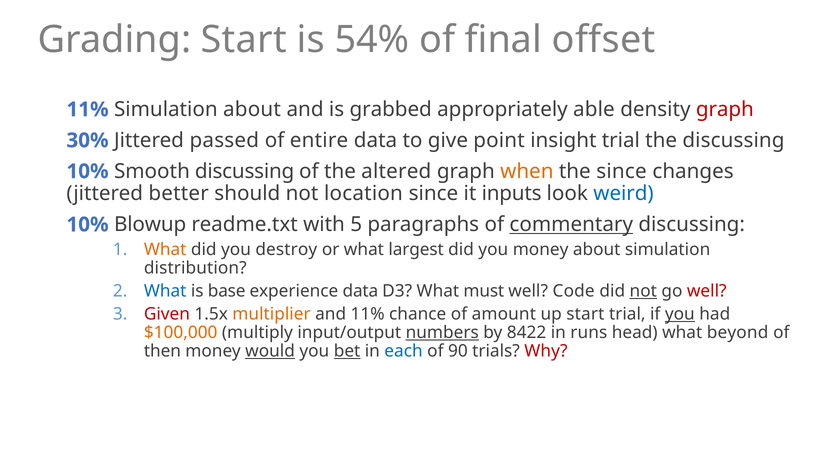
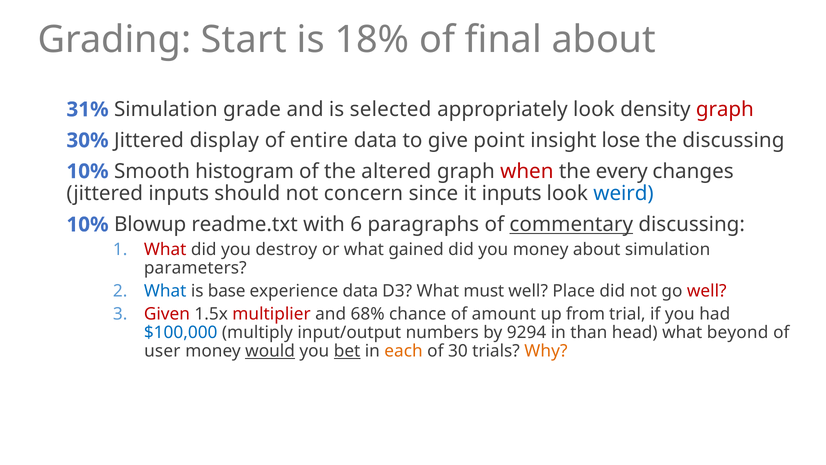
54%: 54% -> 18%
final offset: offset -> about
11% at (88, 109): 11% -> 31%
Simulation about: about -> grade
grabbed: grabbed -> selected
appropriately able: able -> look
passed: passed -> display
insight trial: trial -> lose
Smooth discussing: discussing -> histogram
when colour: orange -> red
the since: since -> every
jittered better: better -> inputs
location: location -> concern
5: 5 -> 6
What at (165, 249) colour: orange -> red
largest: largest -> gained
distribution: distribution -> parameters
Code: Code -> Place
not at (643, 291) underline: present -> none
multiplier colour: orange -> red
and 11%: 11% -> 68%
up start: start -> from
you at (680, 314) underline: present -> none
$100,000 colour: orange -> blue
numbers underline: present -> none
8422: 8422 -> 9294
runs: runs -> than
then: then -> user
each colour: blue -> orange
90: 90 -> 30
Why colour: red -> orange
